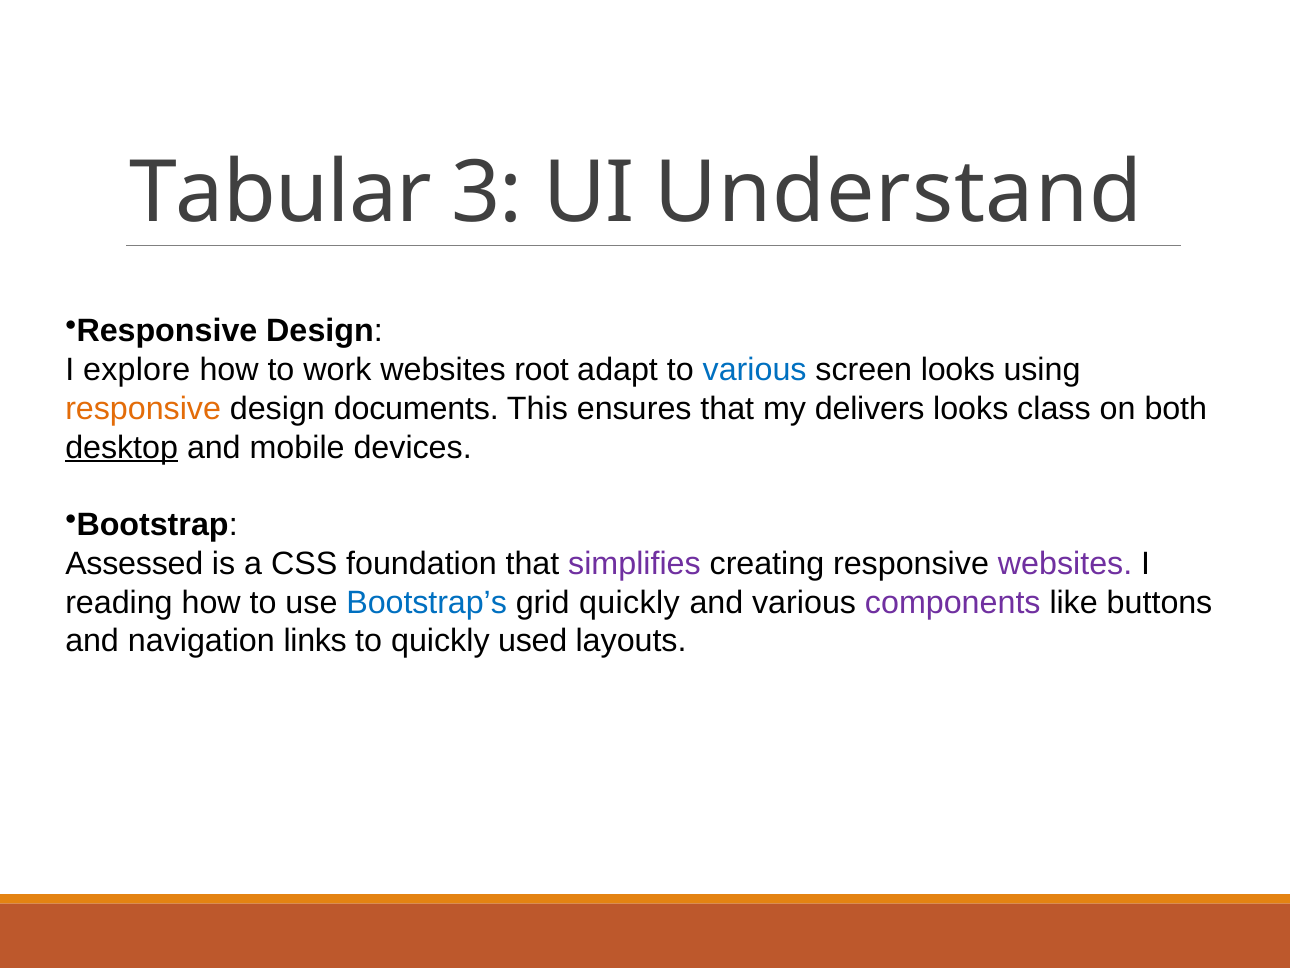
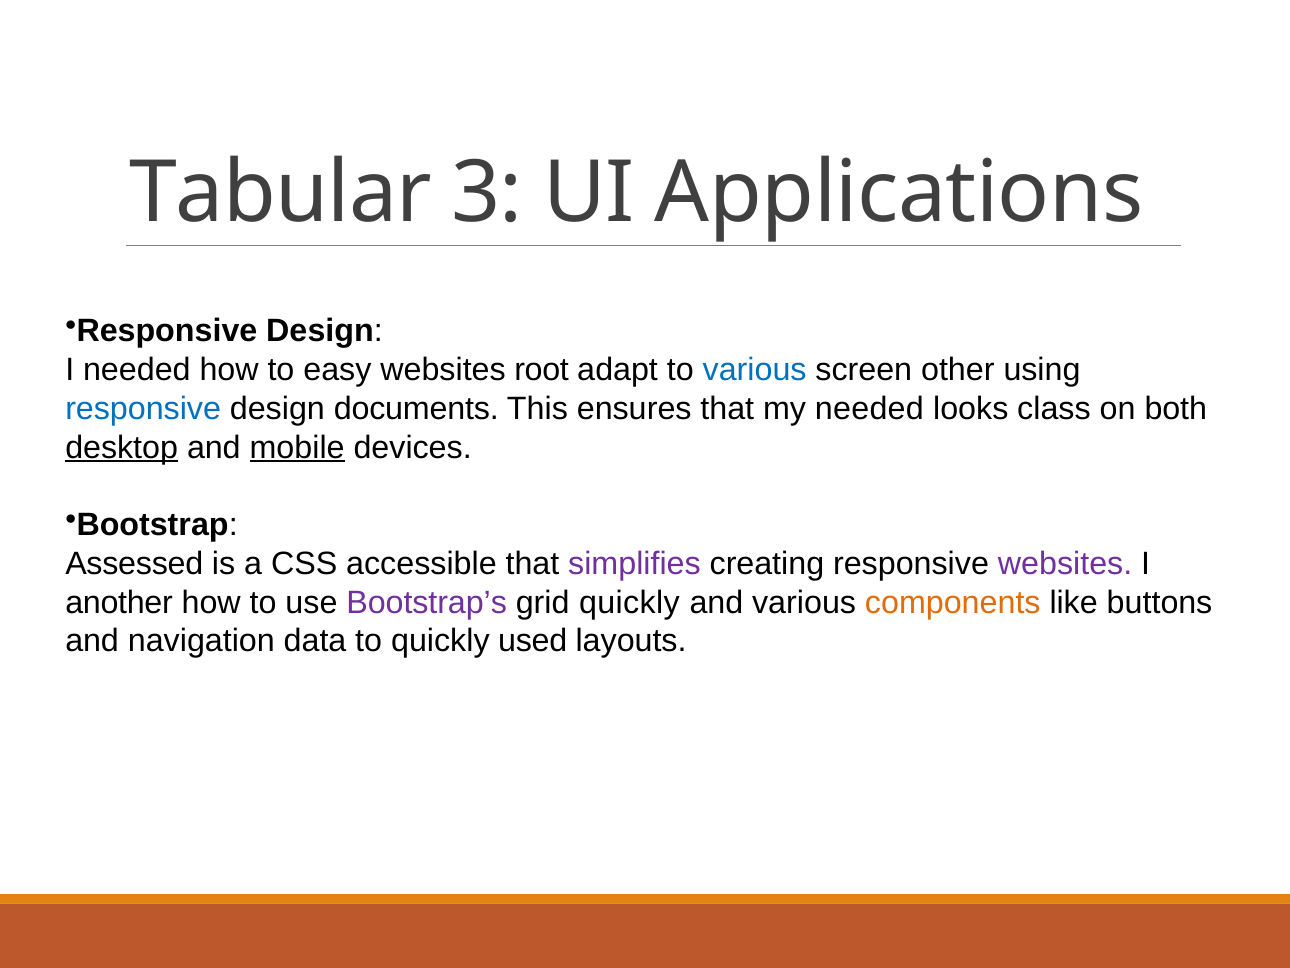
Understand: Understand -> Applications
I explore: explore -> needed
work: work -> easy
screen looks: looks -> other
responsive at (143, 409) colour: orange -> blue
my delivers: delivers -> needed
mobile underline: none -> present
foundation: foundation -> accessible
reading: reading -> another
Bootstrap’s colour: blue -> purple
components colour: purple -> orange
links: links -> data
